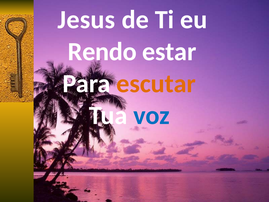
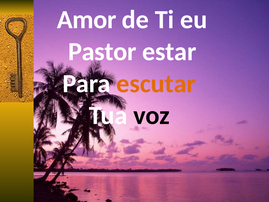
Jesus: Jesus -> Amor
Rendo: Rendo -> Pastor
voz colour: blue -> black
